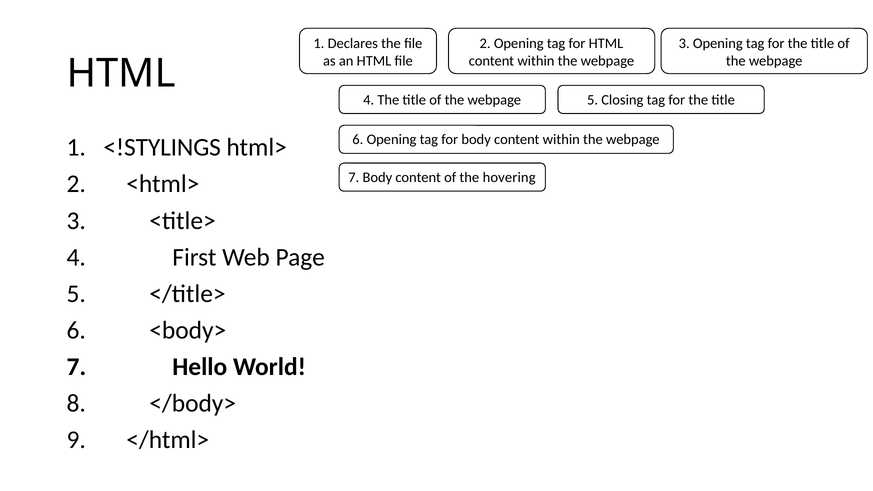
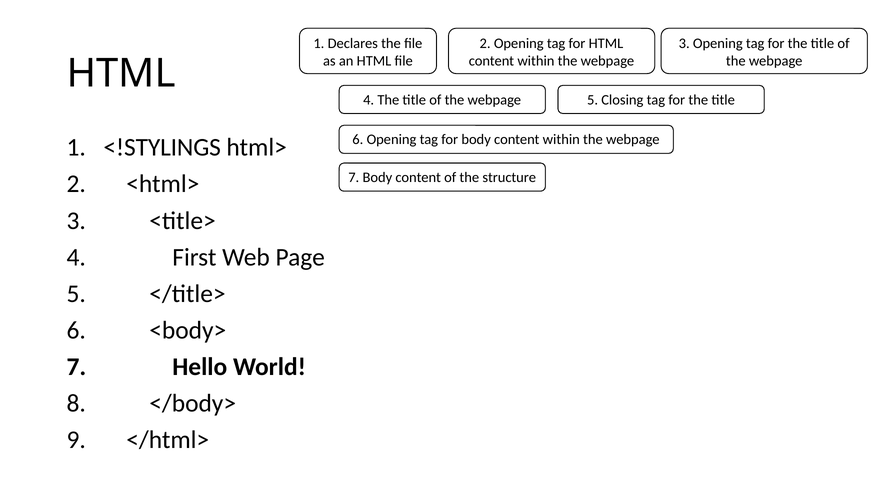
hovering: hovering -> structure
